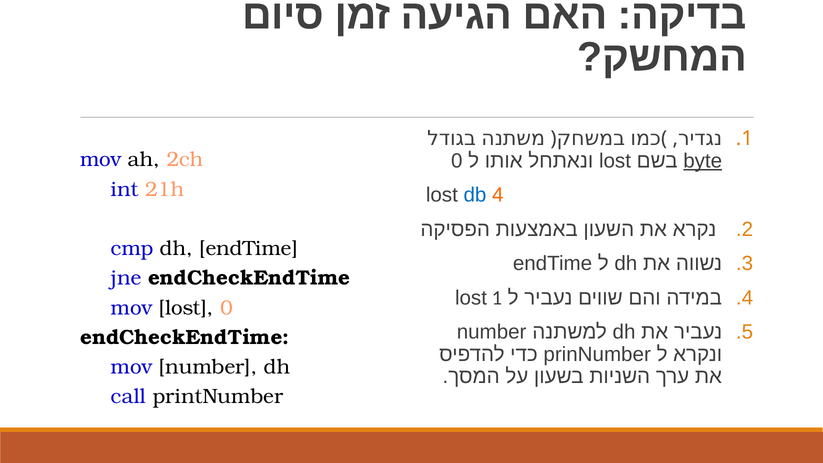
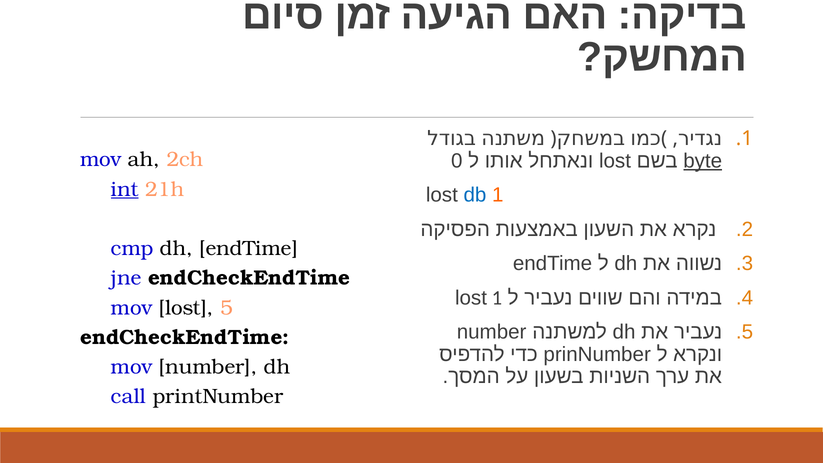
int underline: none -> present
db 4: 4 -> 1
lost 0: 0 -> 5
